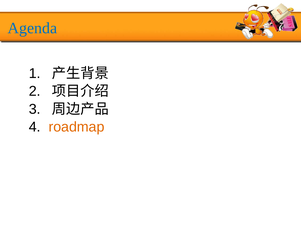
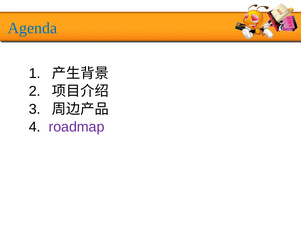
roadmap colour: orange -> purple
